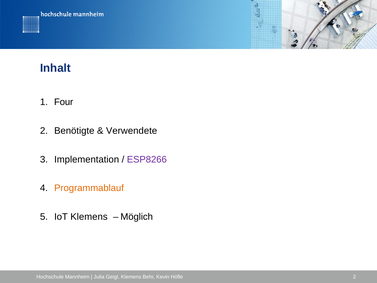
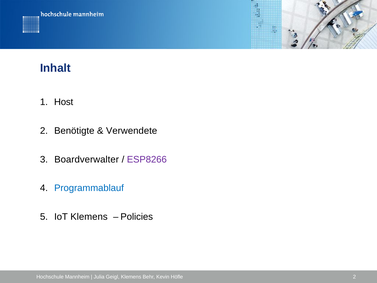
Four: Four -> Host
Implementation: Implementation -> Boardverwalter
Programmablauf colour: orange -> blue
Möglich: Möglich -> Policies
